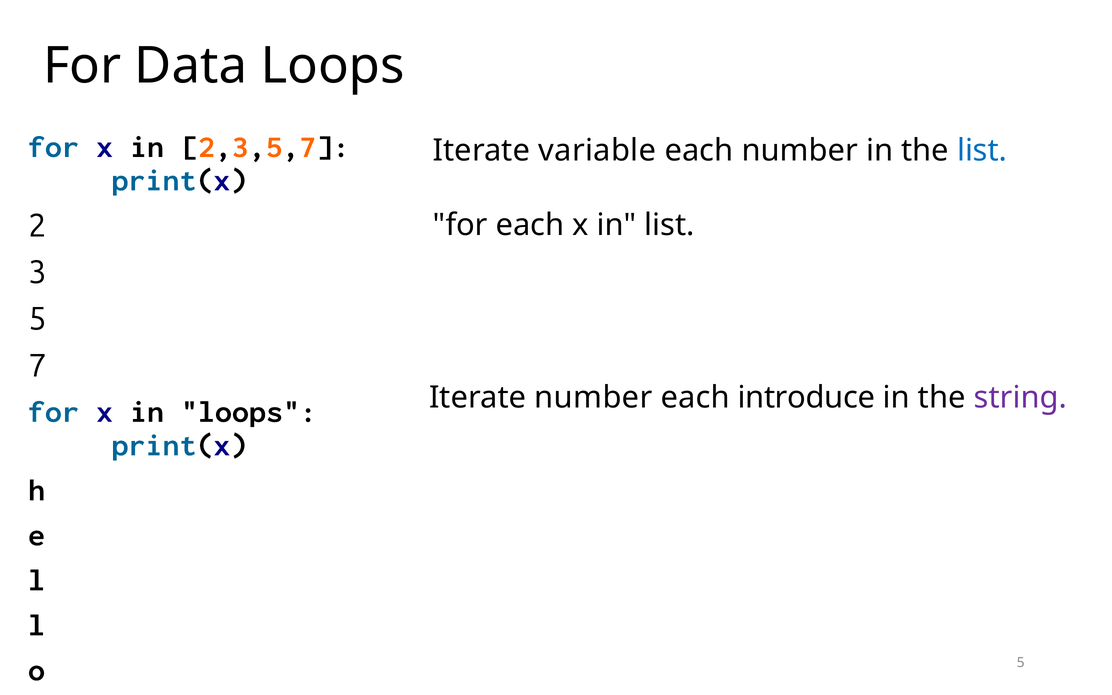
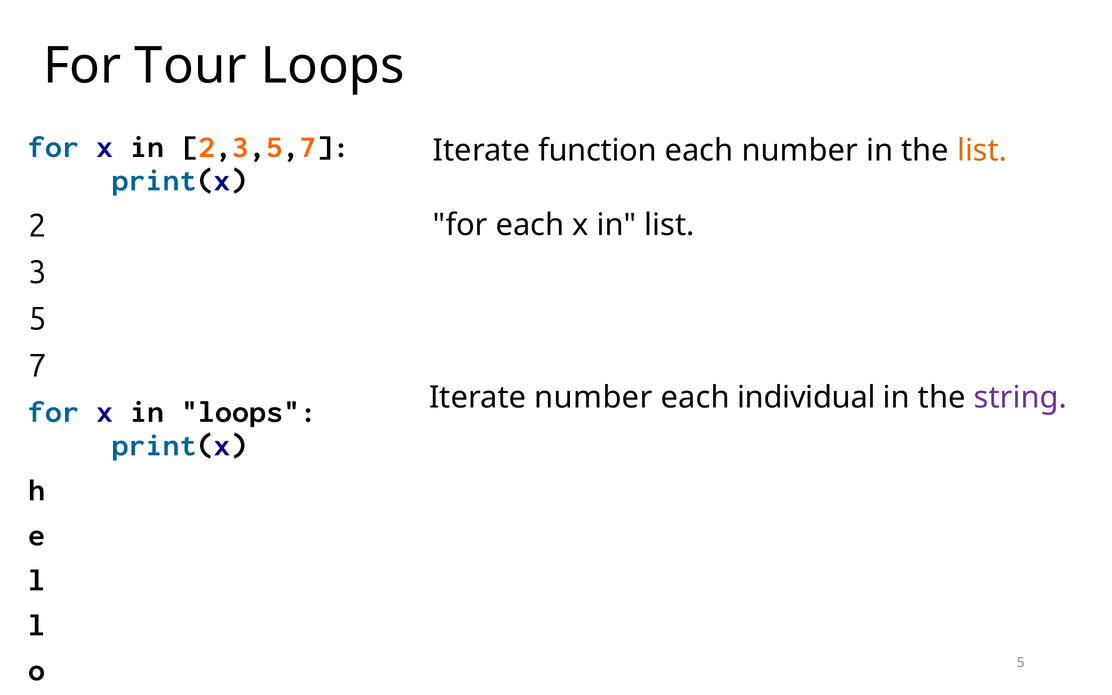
Data: Data -> Tour
variable: variable -> function
list at (982, 151) colour: blue -> orange
introduce: introduce -> individual
